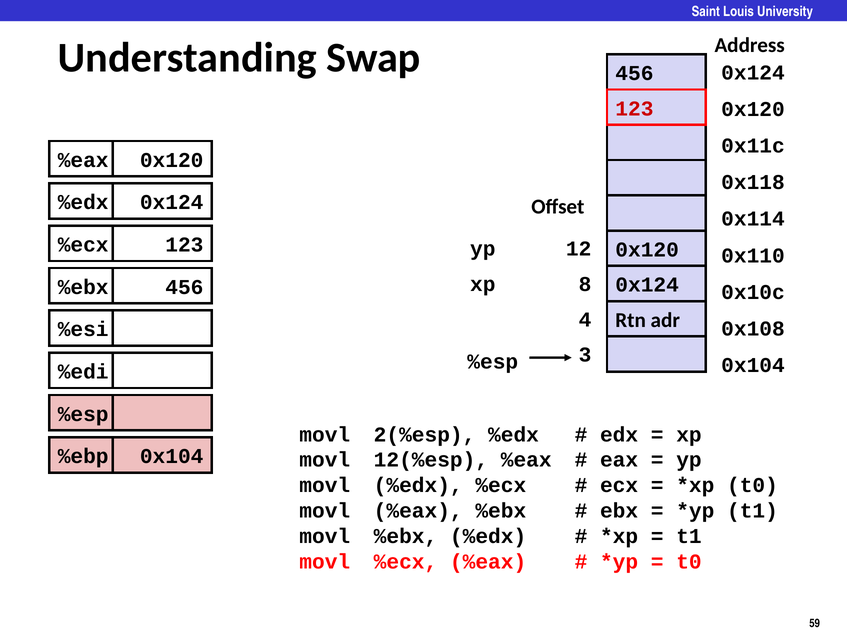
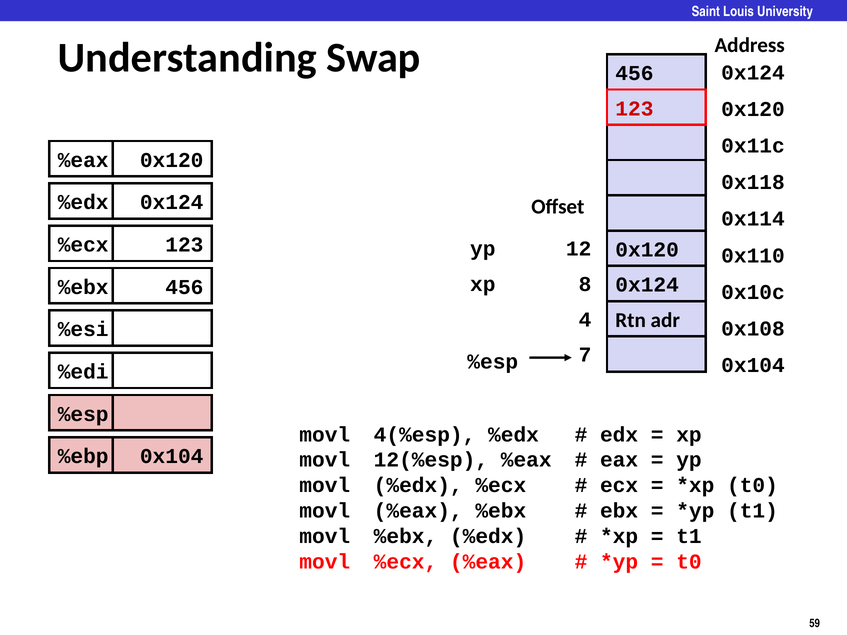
3: 3 -> 7
2(%esp: 2(%esp -> 4(%esp
